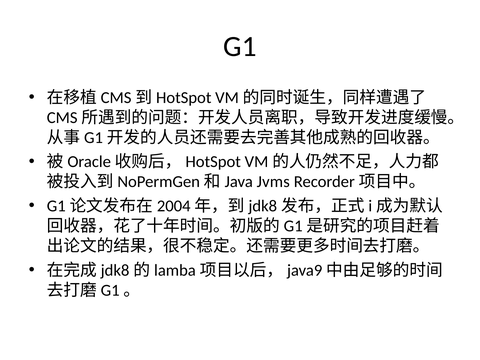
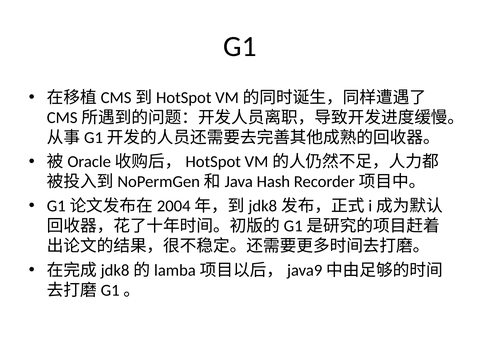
Jvms: Jvms -> Hash
